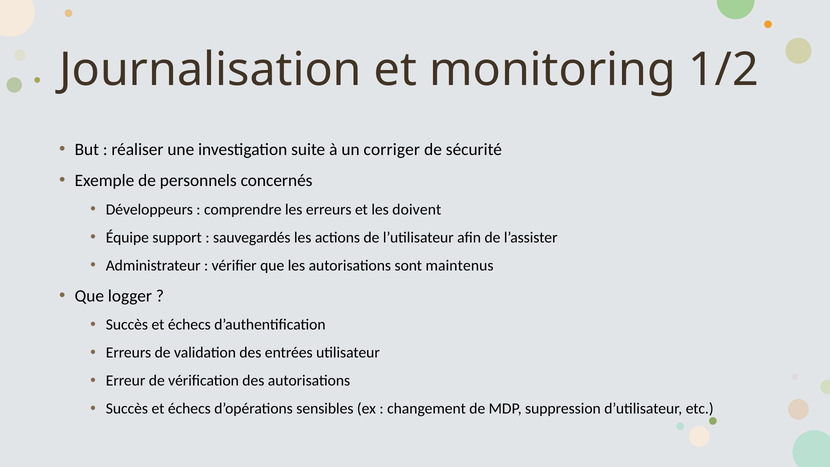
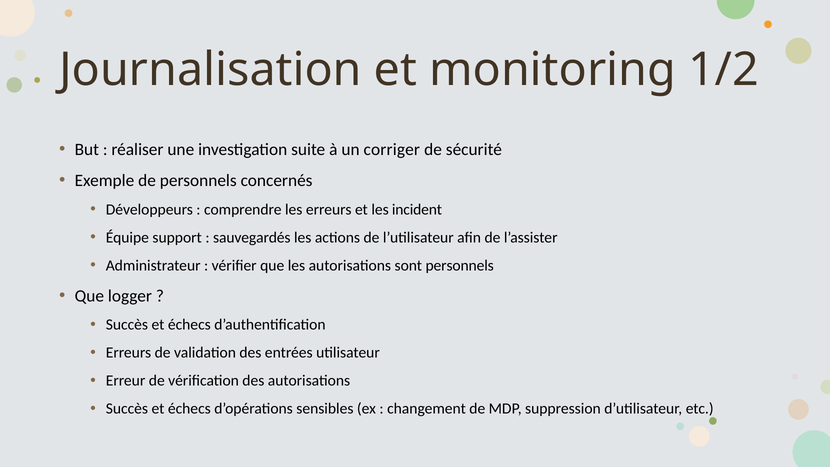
doivent: doivent -> incident
sont maintenus: maintenus -> personnels
